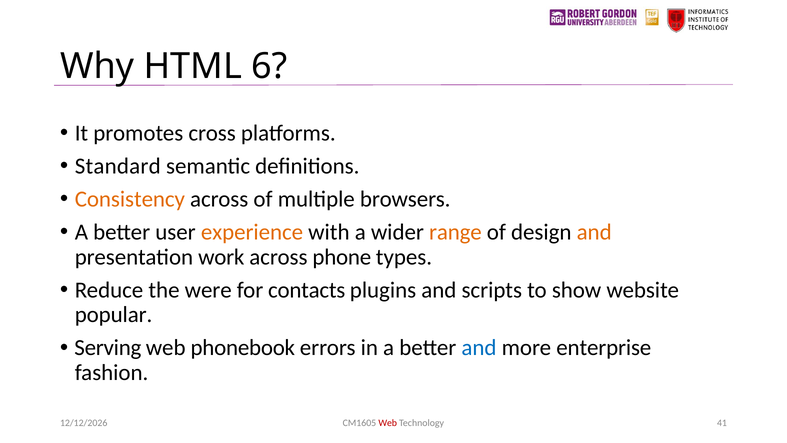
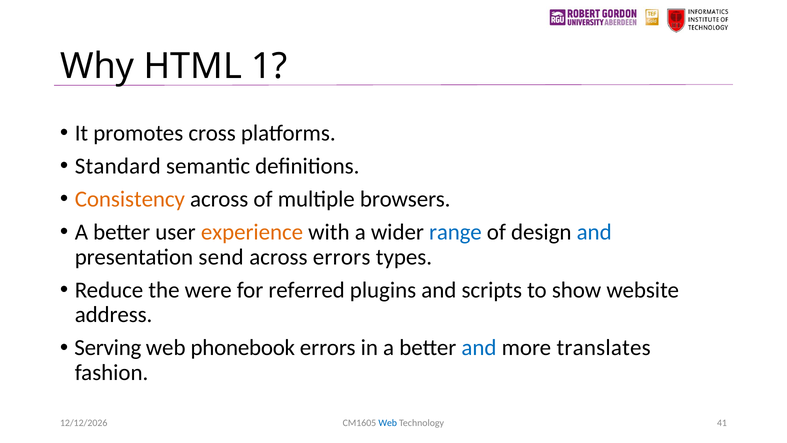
6: 6 -> 1
range colour: orange -> blue
and at (594, 232) colour: orange -> blue
work: work -> send
across phone: phone -> errors
contacts: contacts -> referred
popular: popular -> address
enterprise: enterprise -> translates
Web at (388, 423) colour: red -> blue
